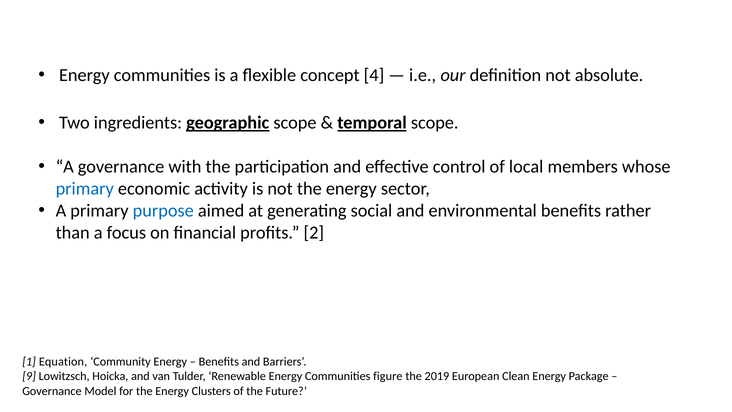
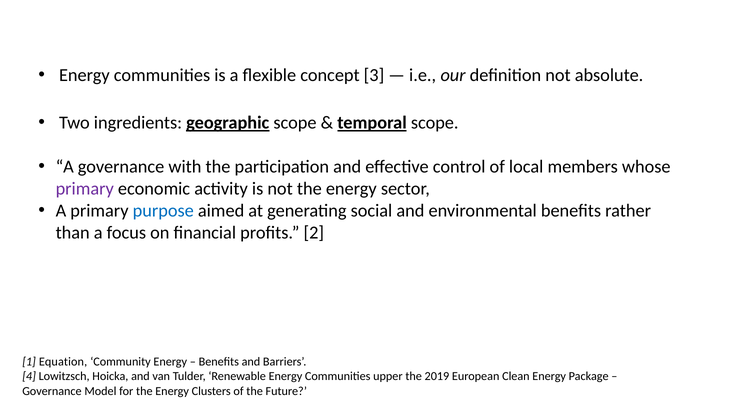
4: 4 -> 3
primary at (85, 189) colour: blue -> purple
9: 9 -> 4
figure: figure -> upper
